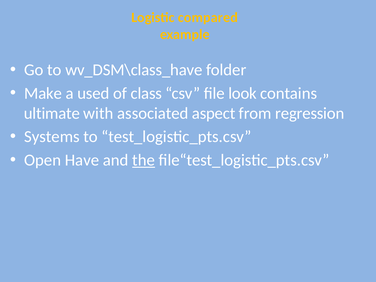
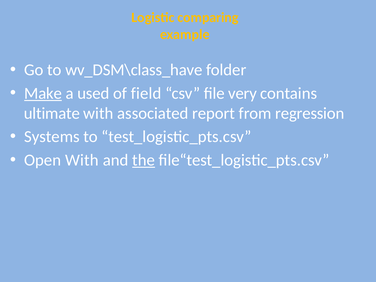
compared: compared -> comparing
Make underline: none -> present
class: class -> field
look: look -> very
aspect: aspect -> report
Open Have: Have -> With
